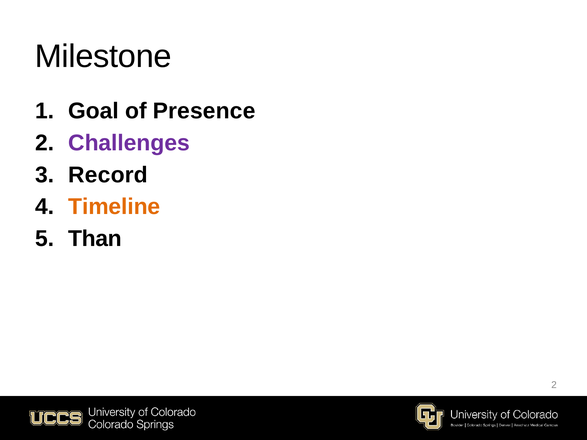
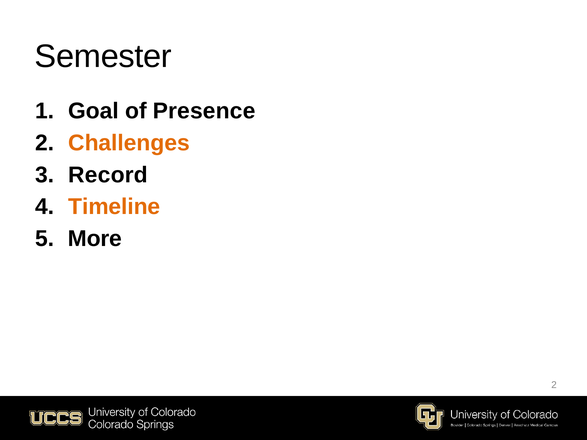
Milestone: Milestone -> Semester
Challenges colour: purple -> orange
Than: Than -> More
